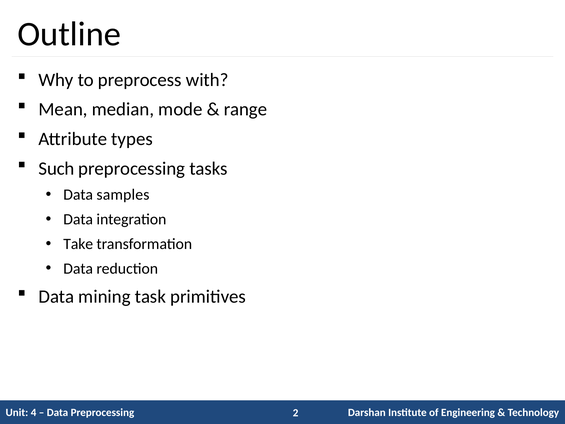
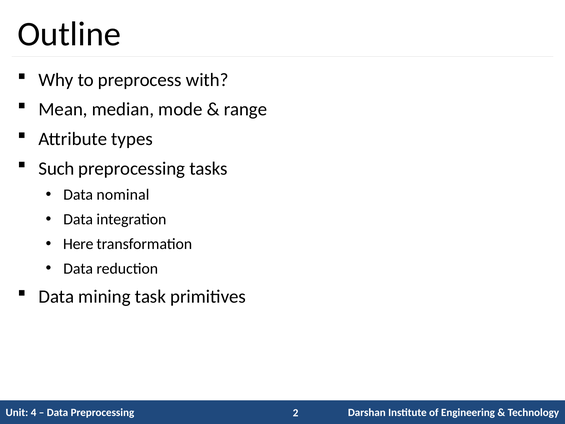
samples: samples -> nominal
Take: Take -> Here
